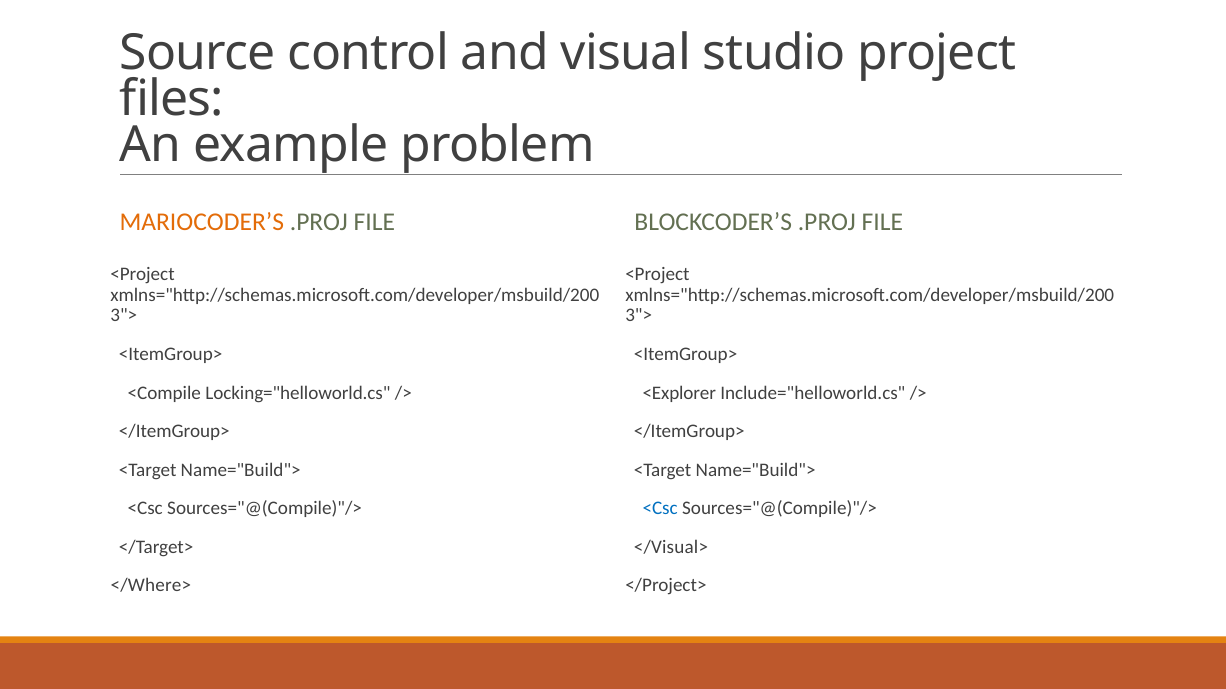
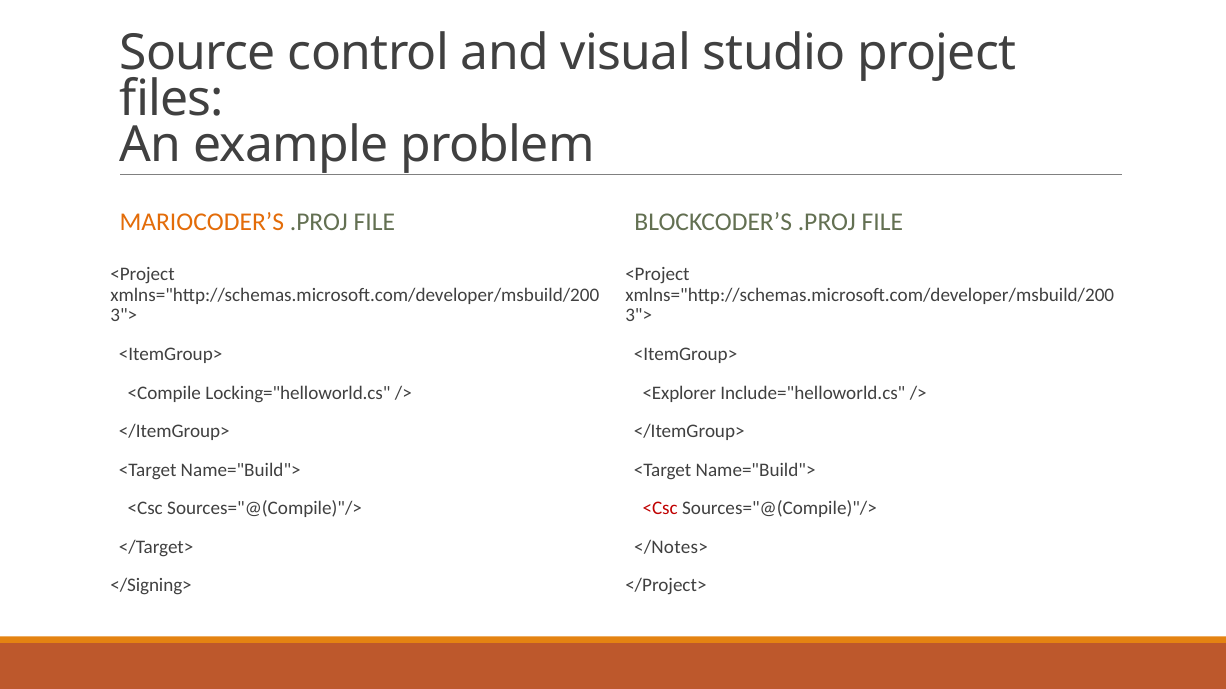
<Csc at (660, 509) colour: blue -> red
</Visual>: </Visual> -> </Notes>
</Where>: </Where> -> </Signing>
